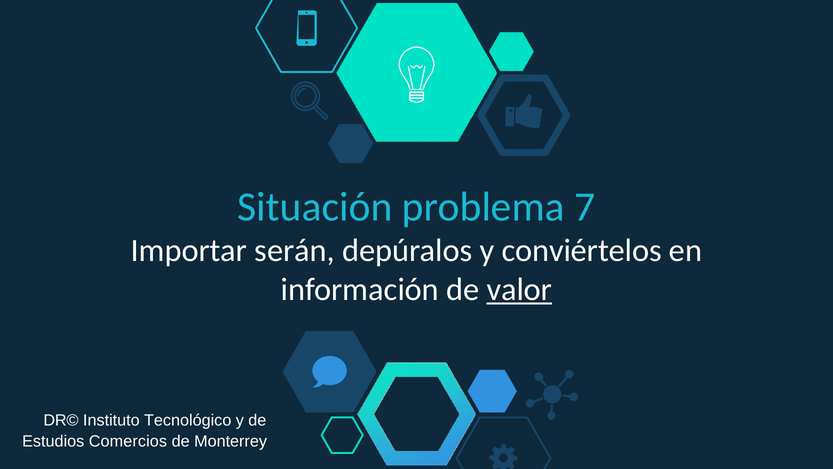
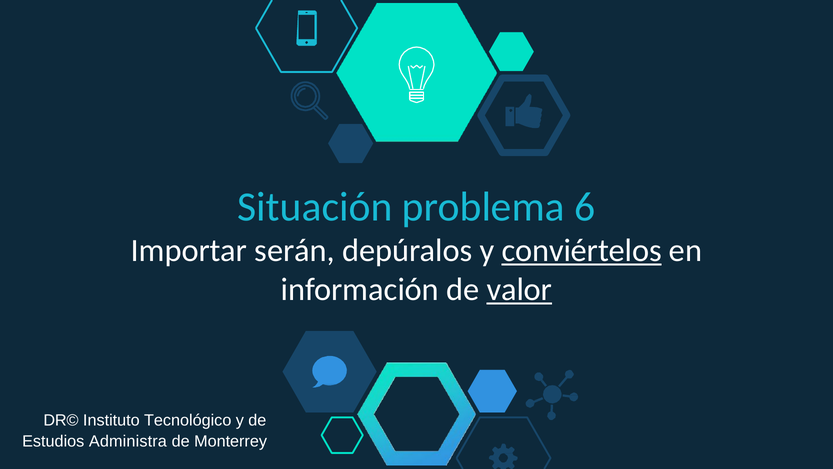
7: 7 -> 6
conviértelos underline: none -> present
Comercios: Comercios -> Administra
